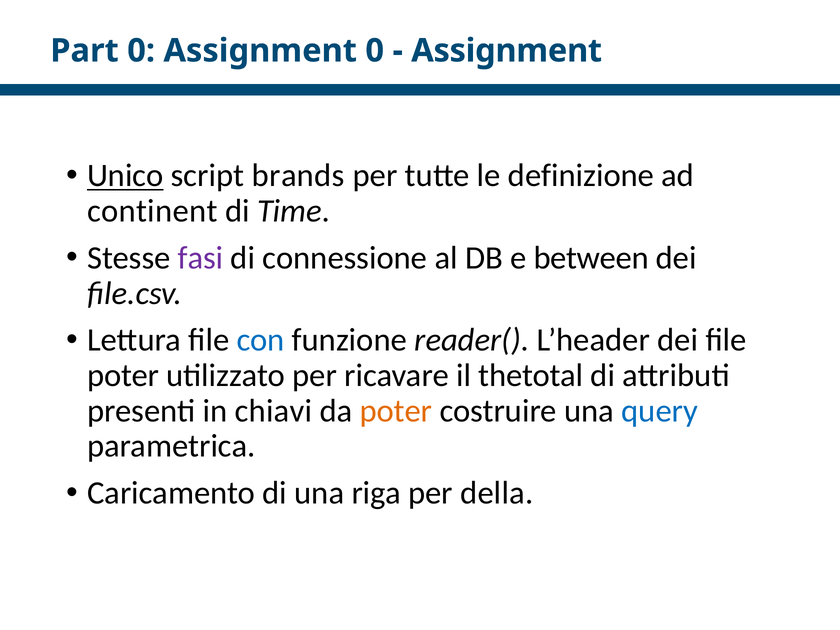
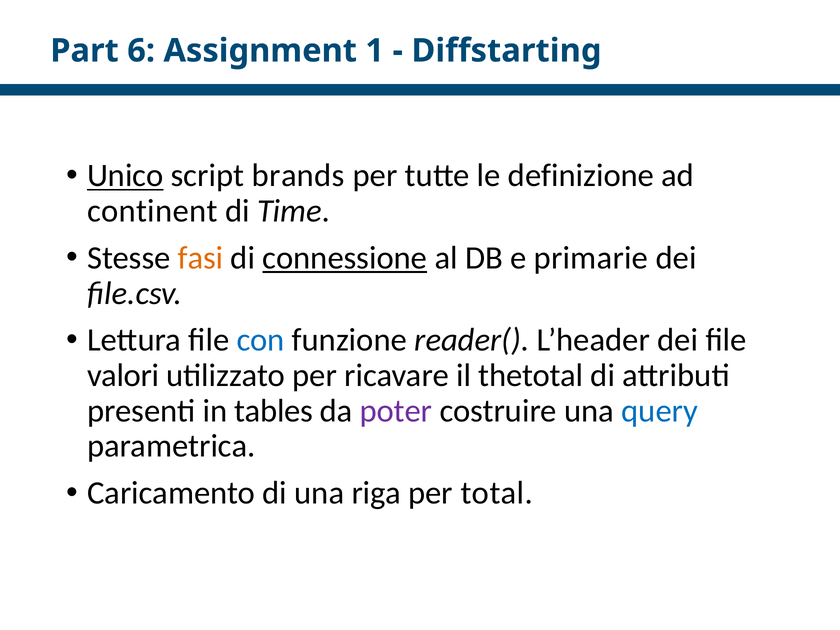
Part 0: 0 -> 6
Assignment 0: 0 -> 1
Assignment at (507, 51): Assignment -> Diffstarting
fasi colour: purple -> orange
connessione underline: none -> present
between: between -> primarie
poter at (123, 375): poter -> valori
chiavi: chiavi -> tables
poter at (396, 411) colour: orange -> purple
della: della -> total
